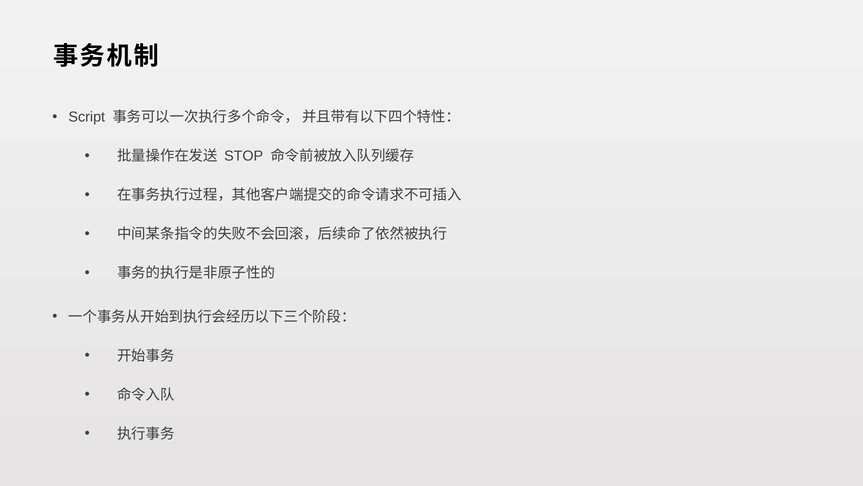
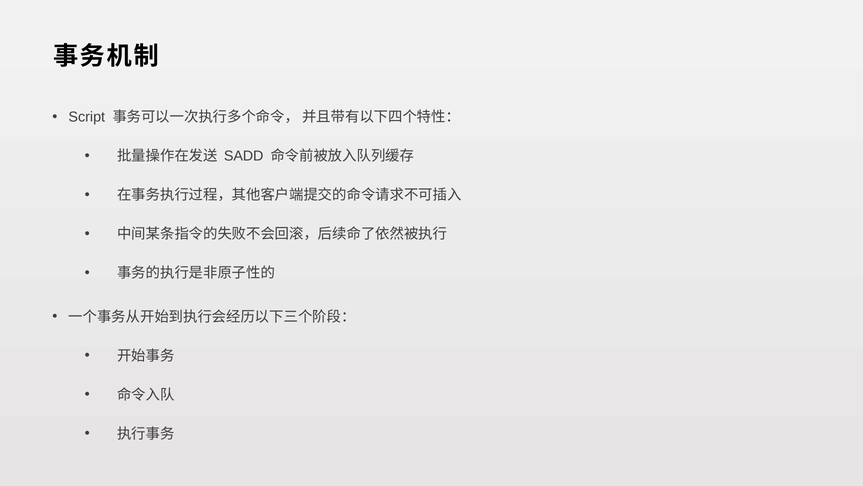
STOP: STOP -> SADD
